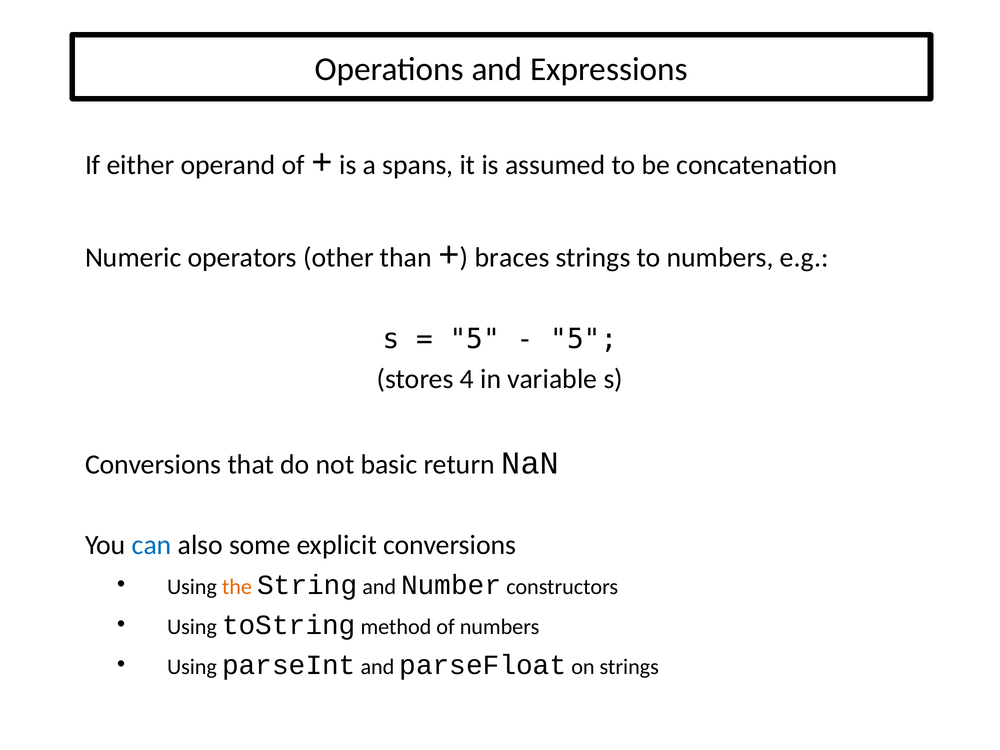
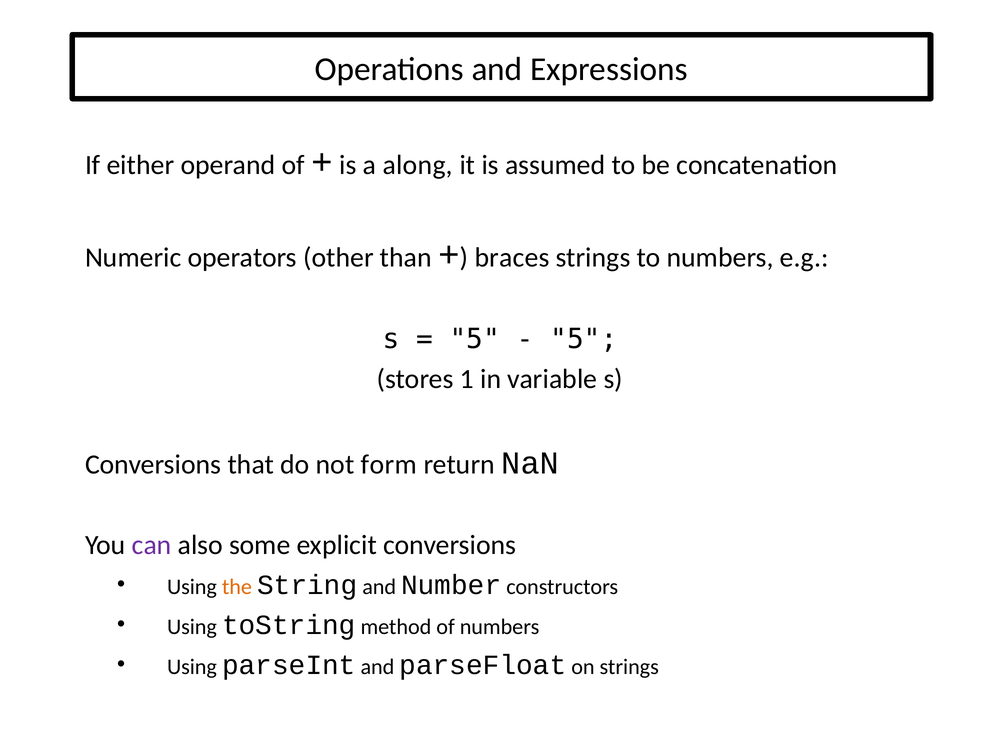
spans: spans -> along
4: 4 -> 1
basic: basic -> form
can colour: blue -> purple
